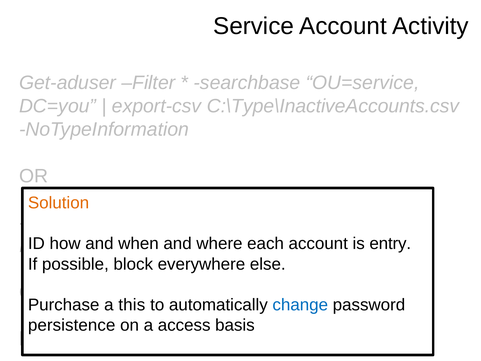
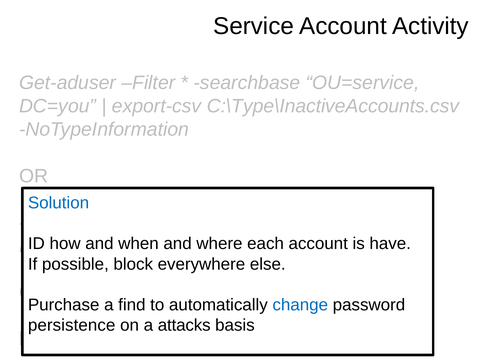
Solution colour: orange -> blue
entry: entry -> have
this: this -> find
access: access -> attacks
